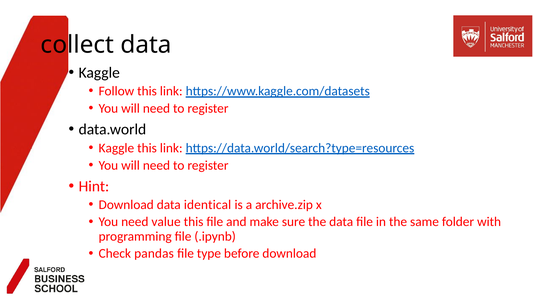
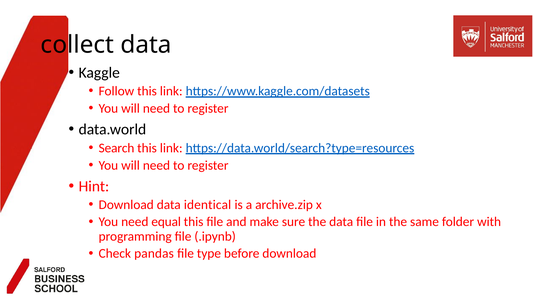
Kaggle at (116, 148): Kaggle -> Search
value: value -> equal
